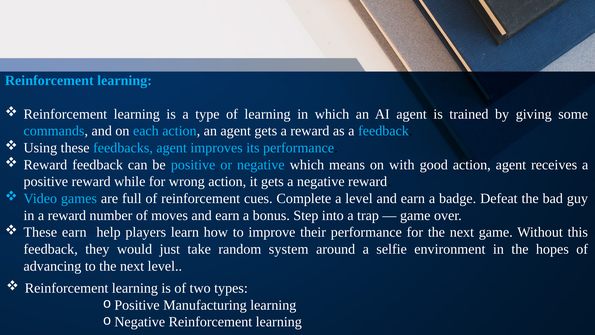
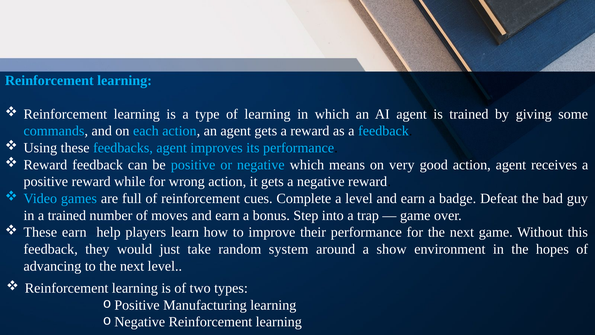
with: with -> very
in a reward: reward -> trained
selfie: selfie -> show
